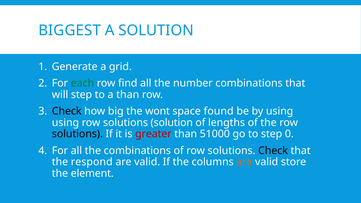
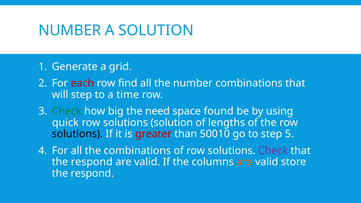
BIGGEST at (70, 30): BIGGEST -> NUMBER
each colour: green -> red
a than: than -> time
Check at (67, 111) colour: black -> green
wont: wont -> need
using at (65, 123): using -> quick
51000: 51000 -> 50010
0: 0 -> 5
Check at (273, 151) colour: black -> purple
element at (92, 173): element -> respond
